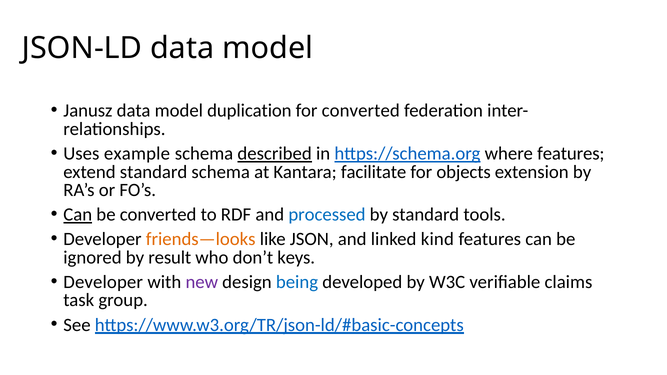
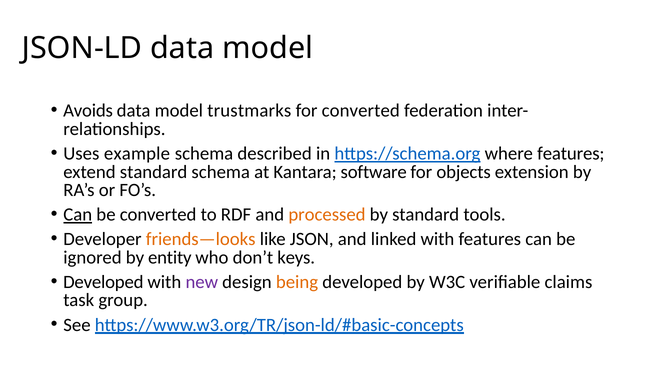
Janusz: Janusz -> Avoids
duplication: duplication -> trustmarks
described underline: present -> none
facilitate: facilitate -> software
processed colour: blue -> orange
linked kind: kind -> with
result: result -> entity
Developer at (103, 282): Developer -> Developed
being colour: blue -> orange
